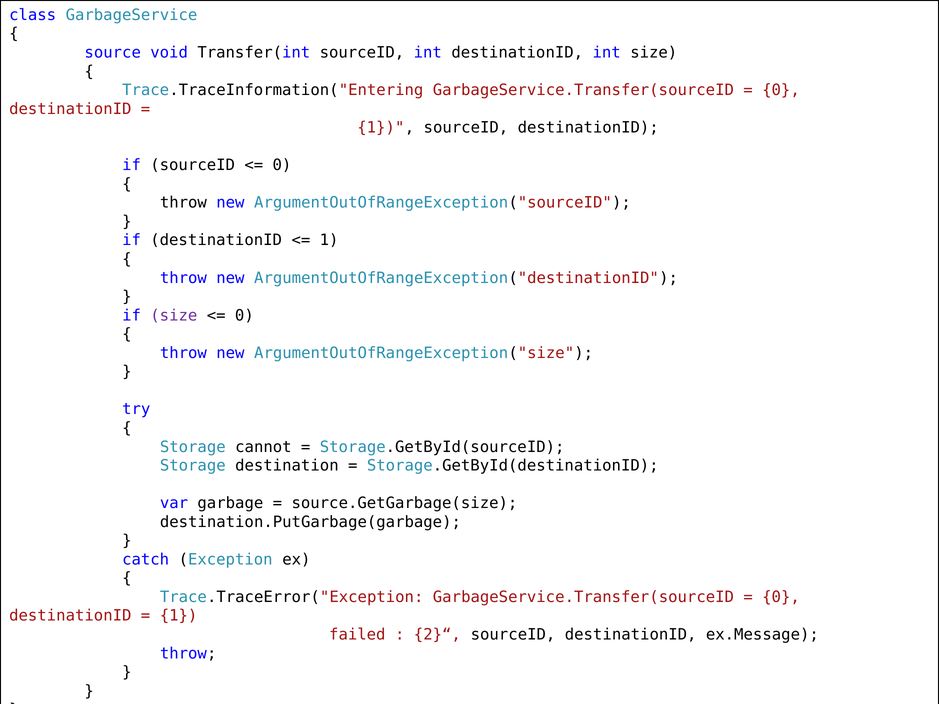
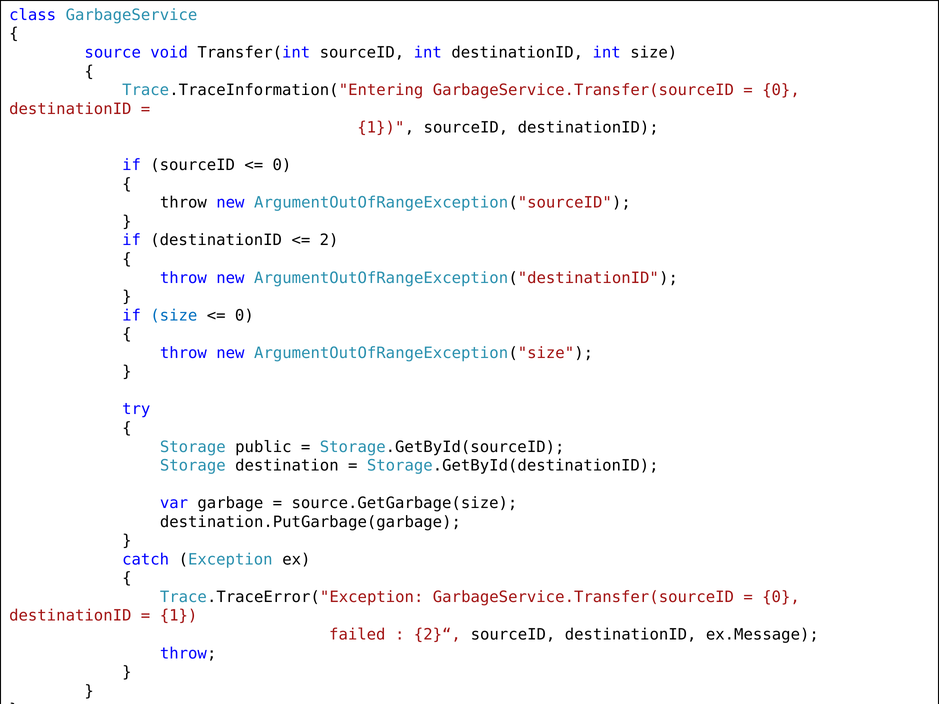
1 at (329, 240): 1 -> 2
size at (174, 316) colour: purple -> blue
cannot: cannot -> public
